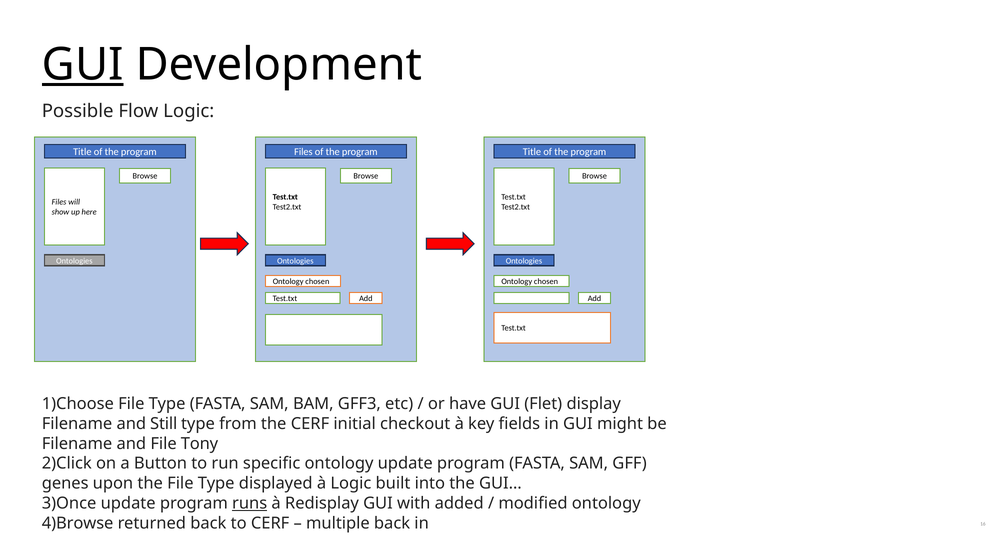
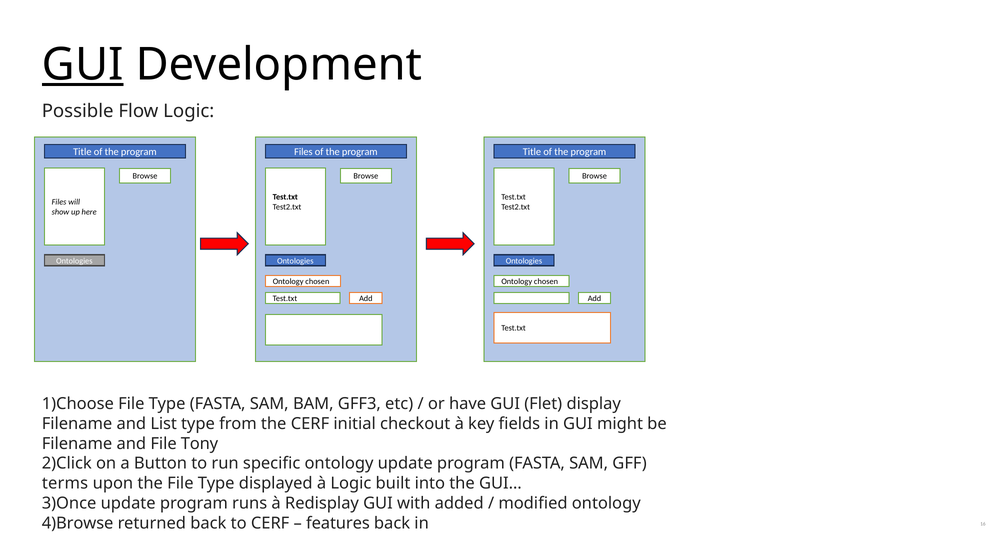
Still: Still -> List
genes: genes -> terms
runs underline: present -> none
multiple: multiple -> features
